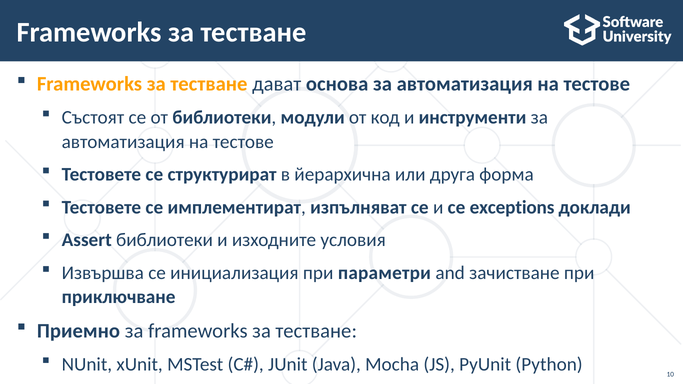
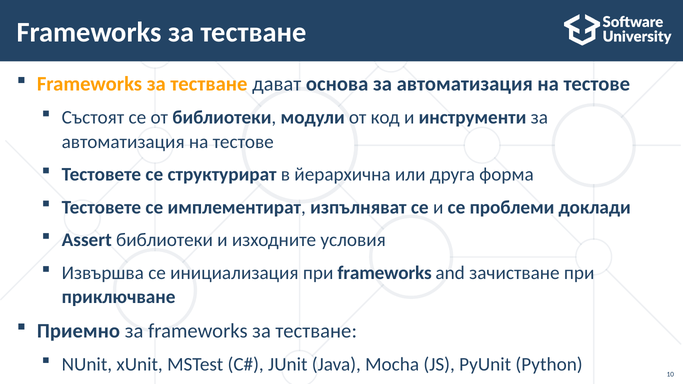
exceptions: exceptions -> проблеми
при параметри: параметри -> frameworks
